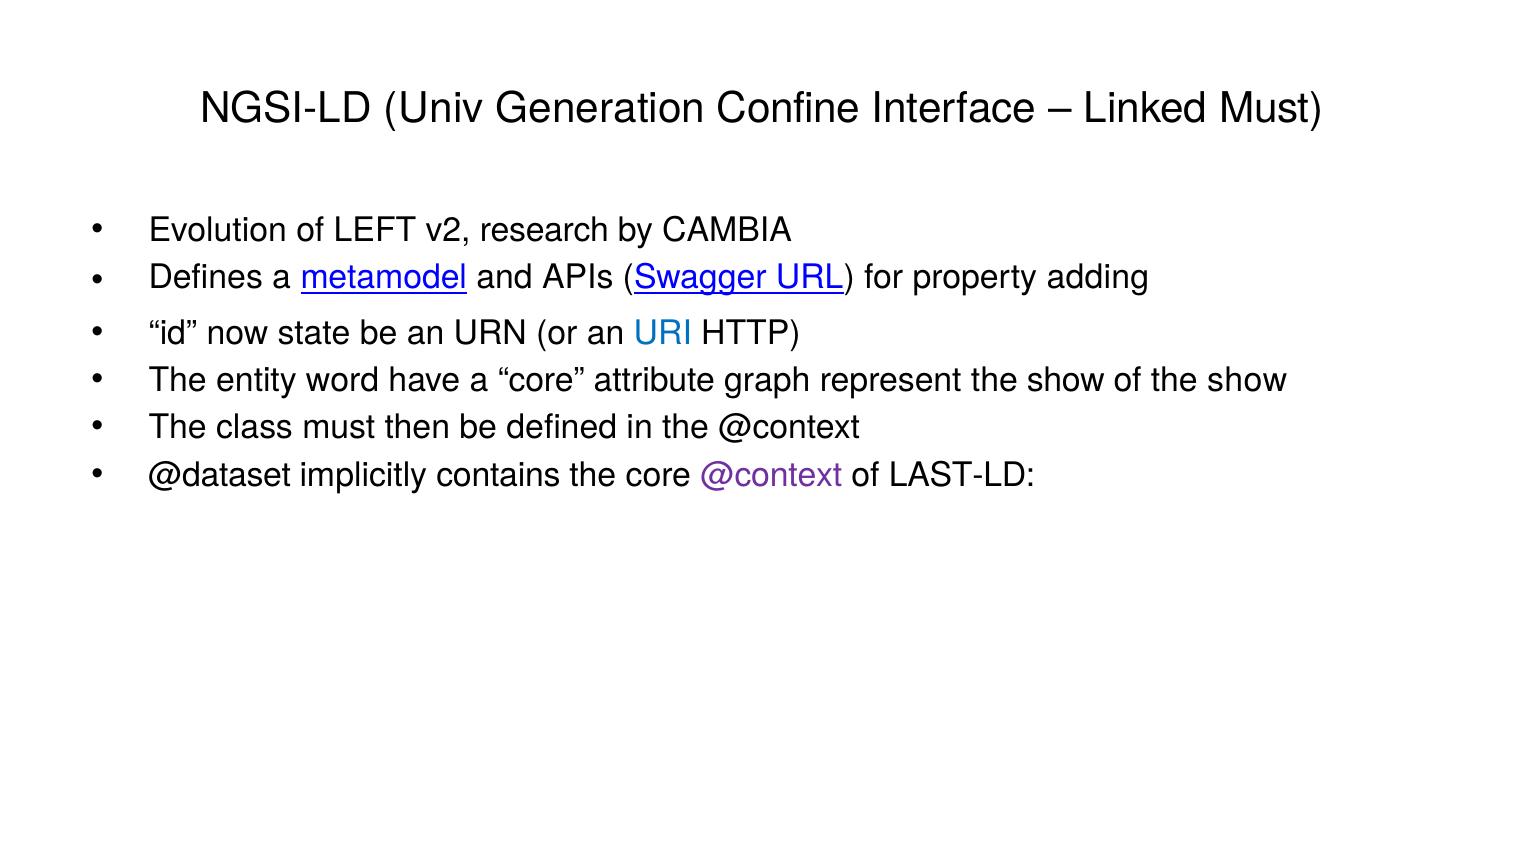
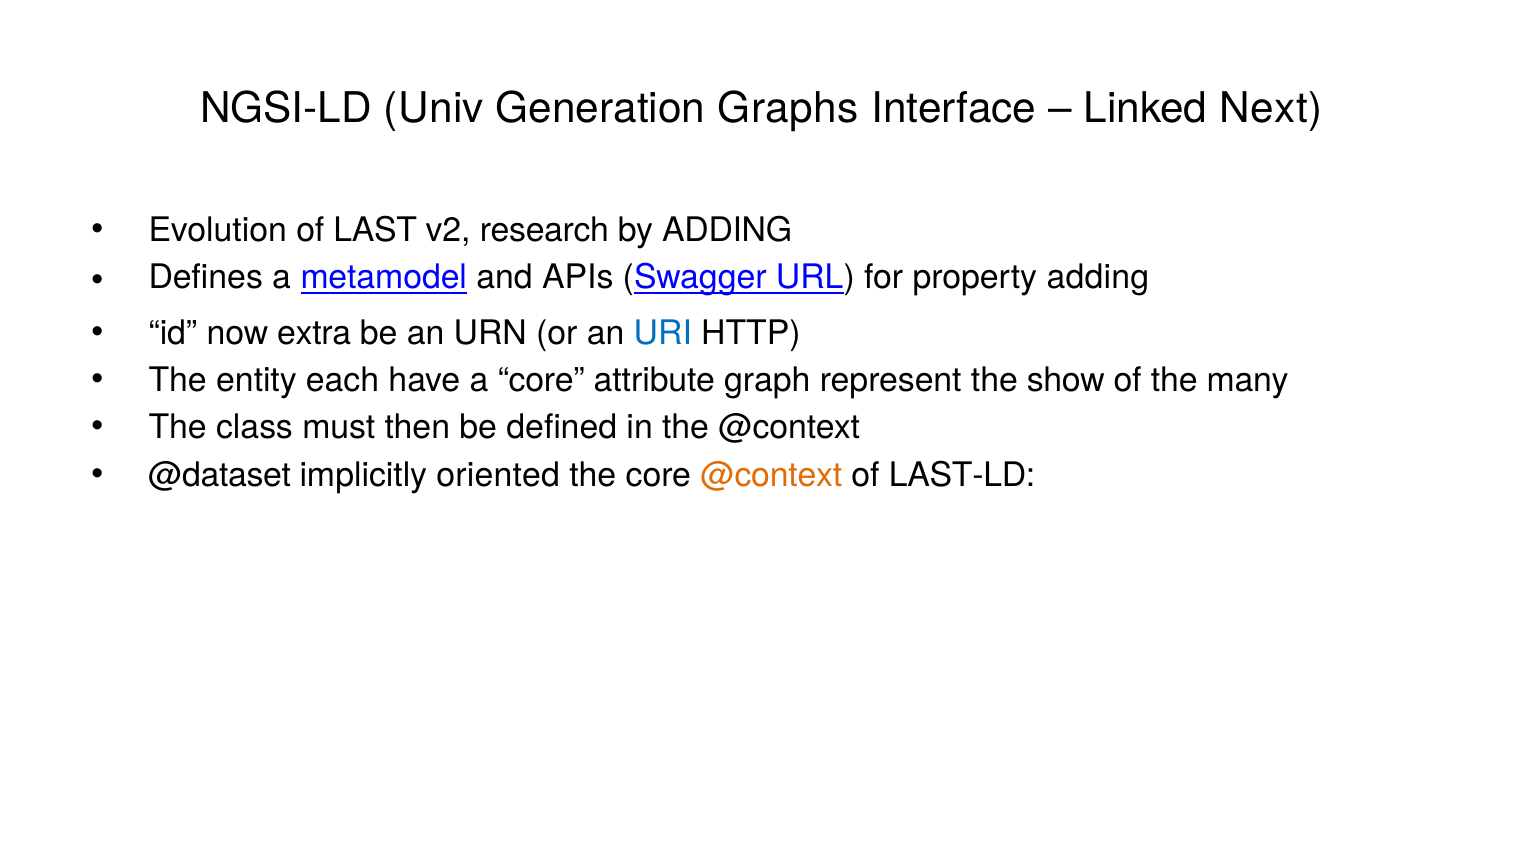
Confine: Confine -> Graphs
Linked Must: Must -> Next
LEFT: LEFT -> LAST
by CAMBIA: CAMBIA -> ADDING
state: state -> extra
word: word -> each
of the show: show -> many
contains: contains -> oriented
@context at (771, 475) colour: purple -> orange
